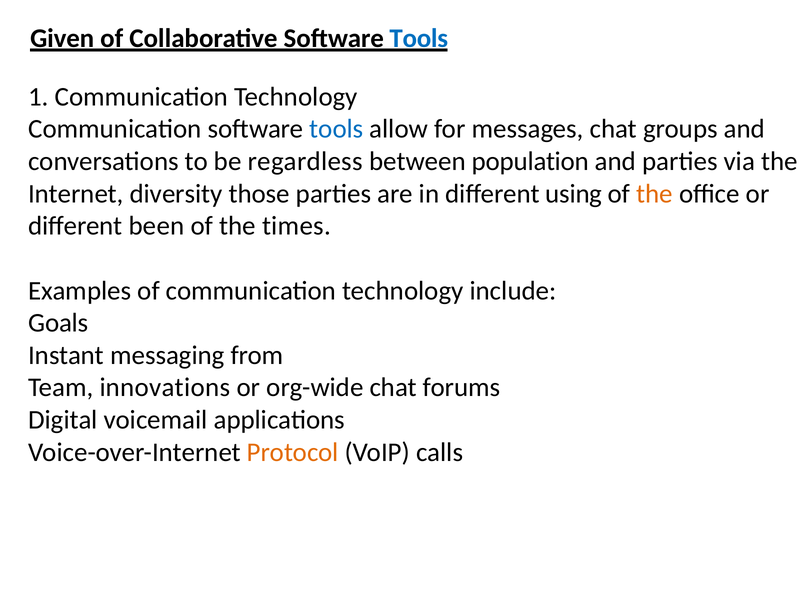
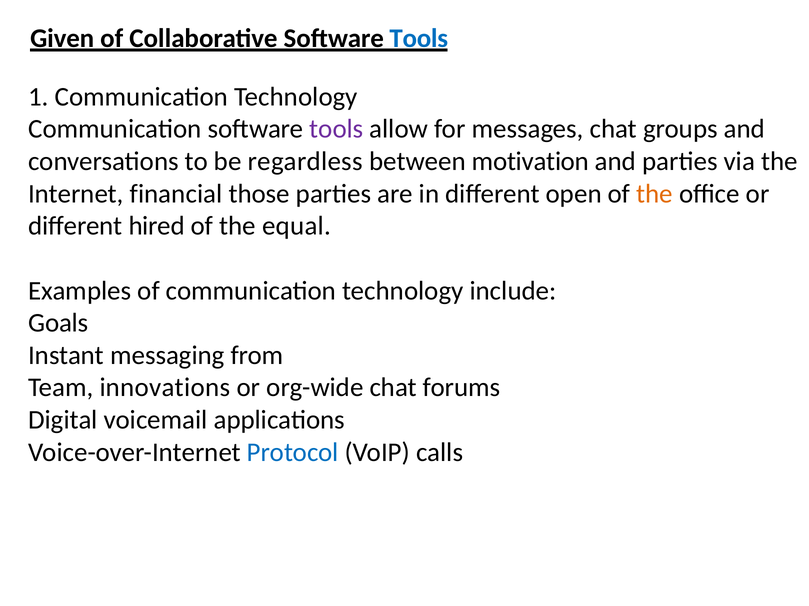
tools at (336, 129) colour: blue -> purple
population: population -> motivation
diversity: diversity -> financial
using: using -> open
been: been -> hired
times: times -> equal
Protocol colour: orange -> blue
